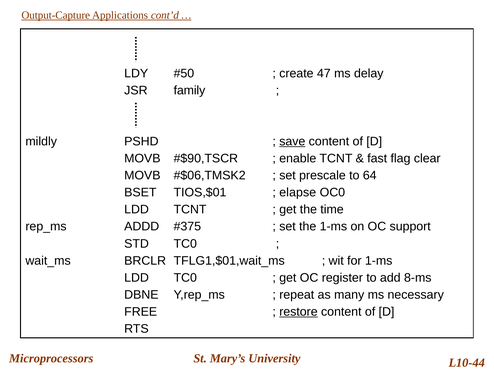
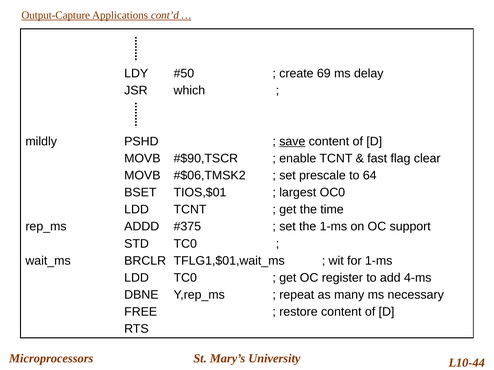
47: 47 -> 69
family: family -> which
elapse: elapse -> largest
8-ms: 8-ms -> 4-ms
restore underline: present -> none
